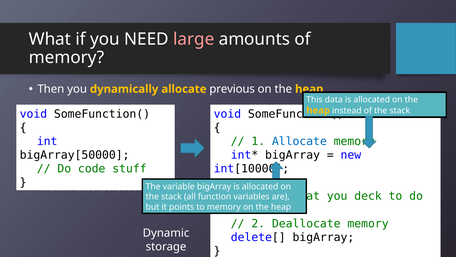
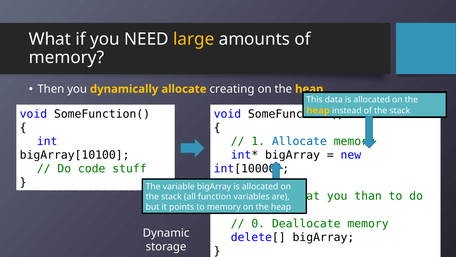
large colour: pink -> yellow
previous: previous -> creating
bigArray[50000: bigArray[50000 -> bigArray[10100
deck: deck -> than
2 at (258, 223): 2 -> 0
